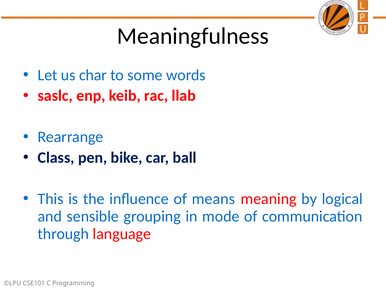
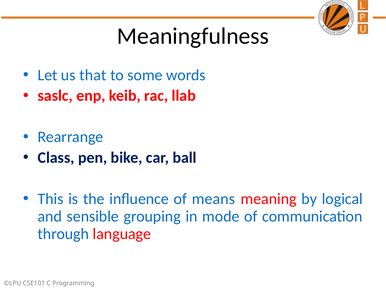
char: char -> that
